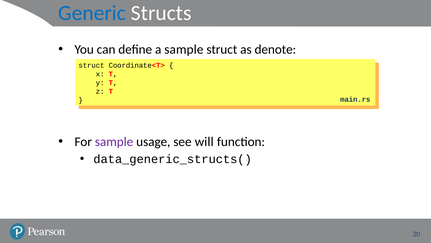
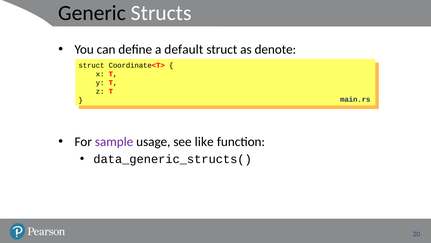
Generic colour: blue -> black
a sample: sample -> default
will: will -> like
